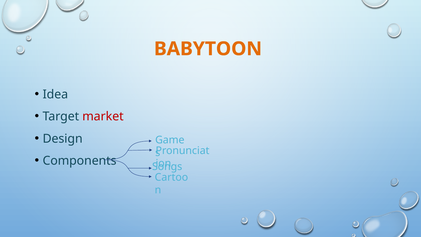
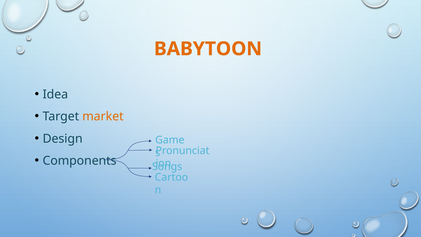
market colour: red -> orange
